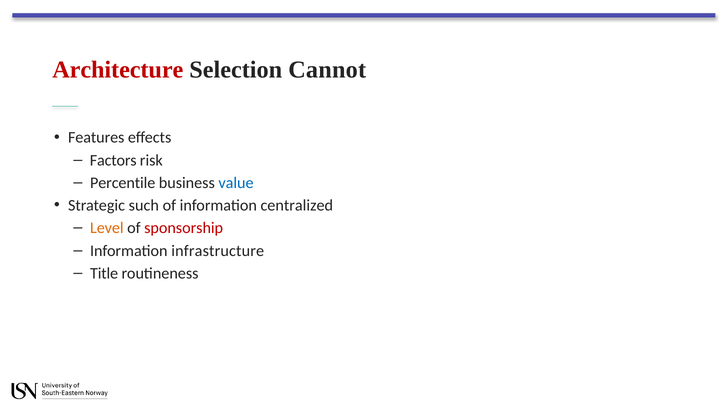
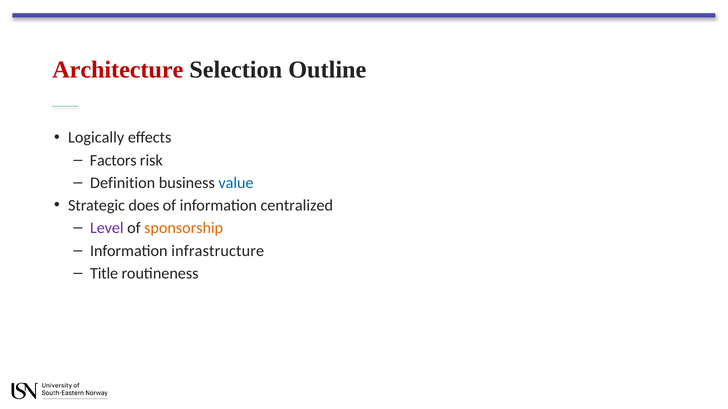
Cannot: Cannot -> Outline
Features: Features -> Logically
Percentile: Percentile -> Definition
such: such -> does
Level colour: orange -> purple
sponsorship colour: red -> orange
